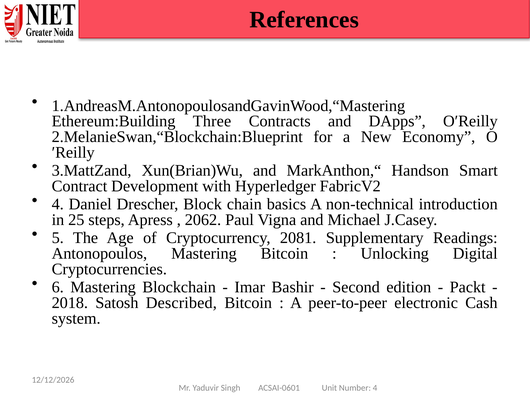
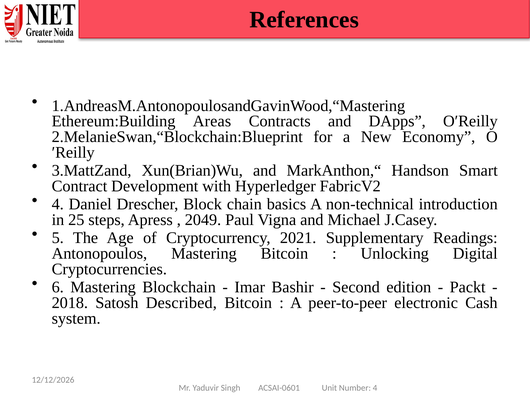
Three: Three -> Areas
2062: 2062 -> 2049
2081: 2081 -> 2021
